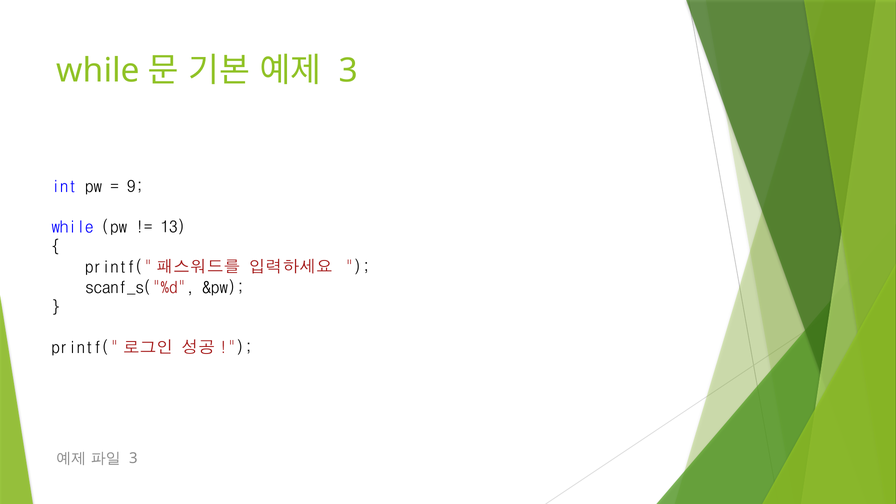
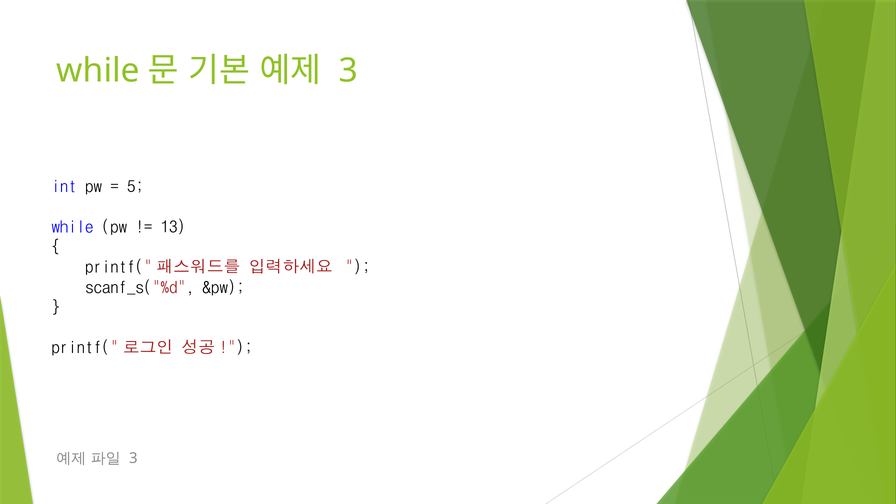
9: 9 -> 5
